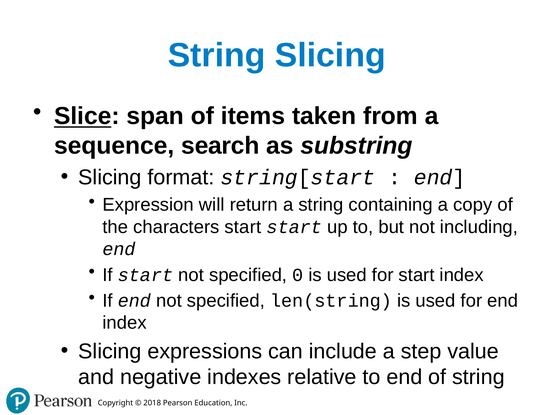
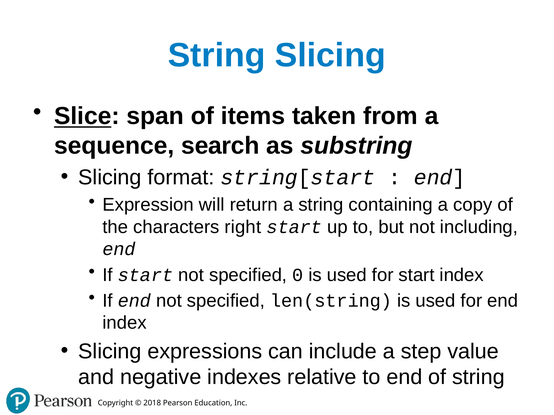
characters start: start -> right
